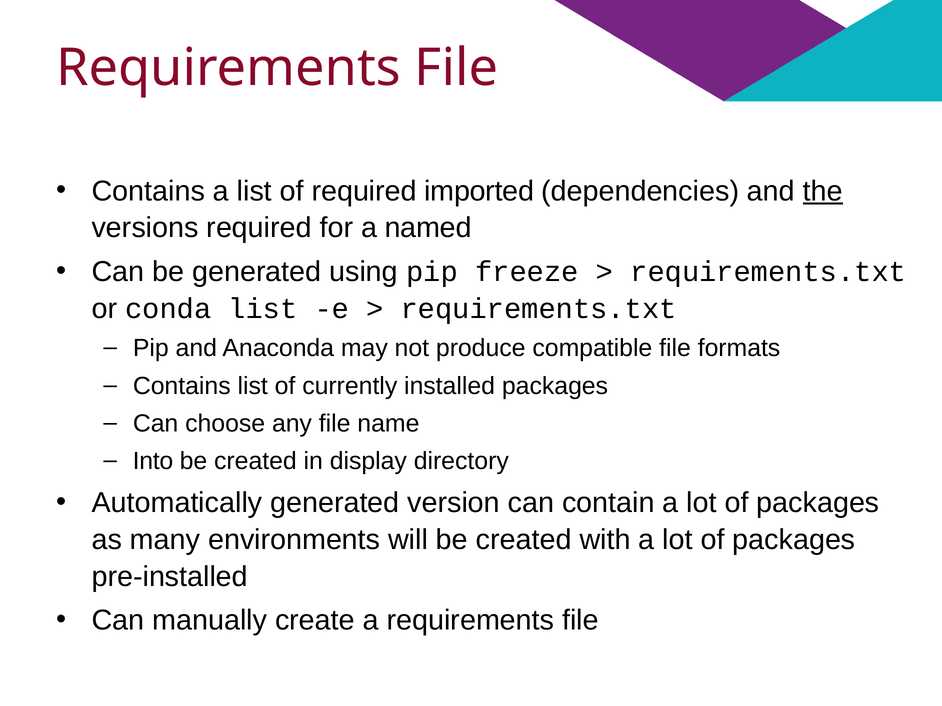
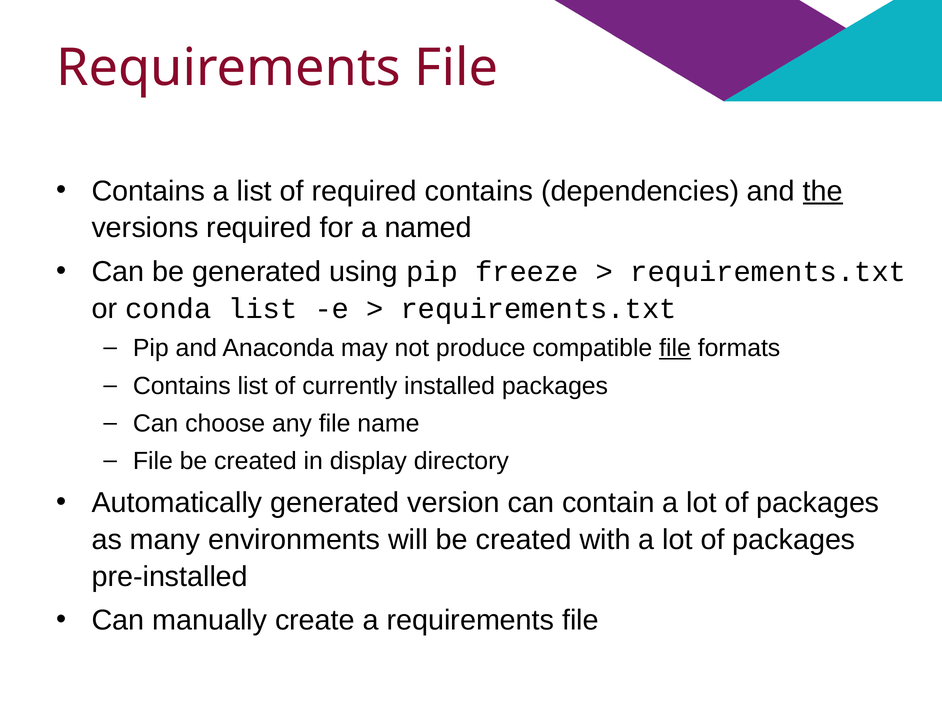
required imported: imported -> contains
file at (675, 348) underline: none -> present
Into at (153, 461): Into -> File
